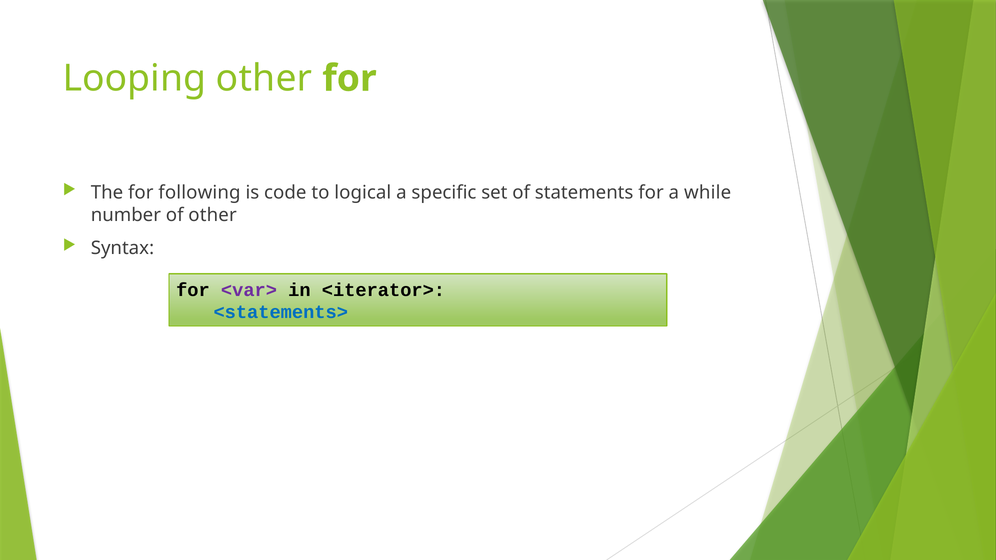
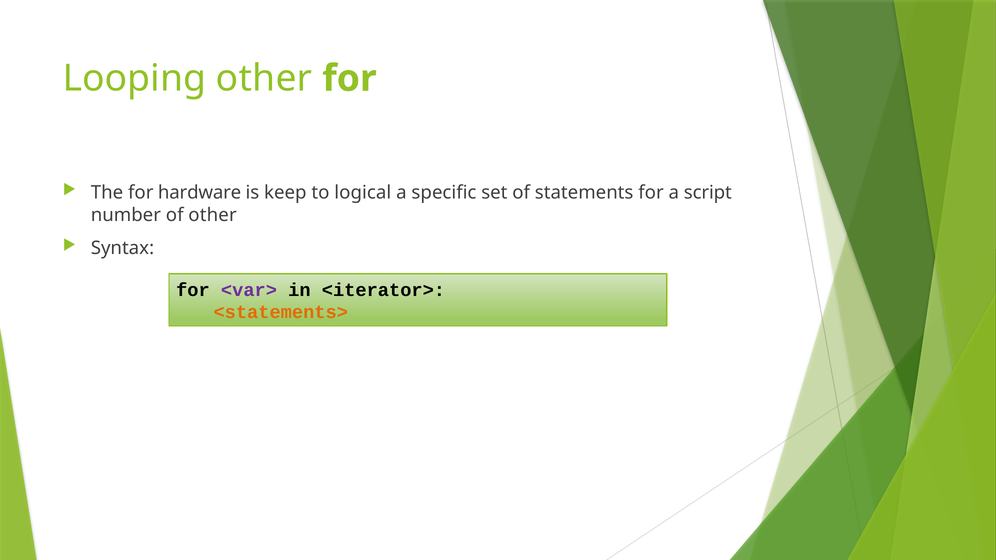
following: following -> hardware
code: code -> keep
while: while -> script
<statements> colour: blue -> orange
